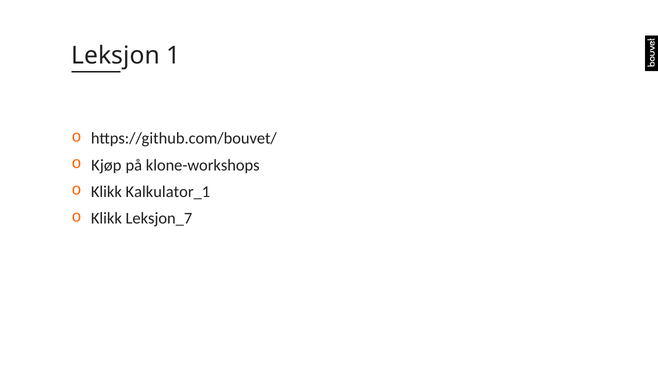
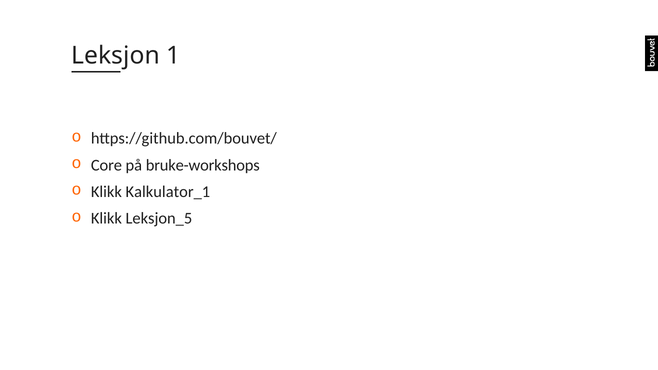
Kjøp: Kjøp -> Core
klone-workshops: klone-workshops -> bruke-workshops
Leksjon_7: Leksjon_7 -> Leksjon_5
